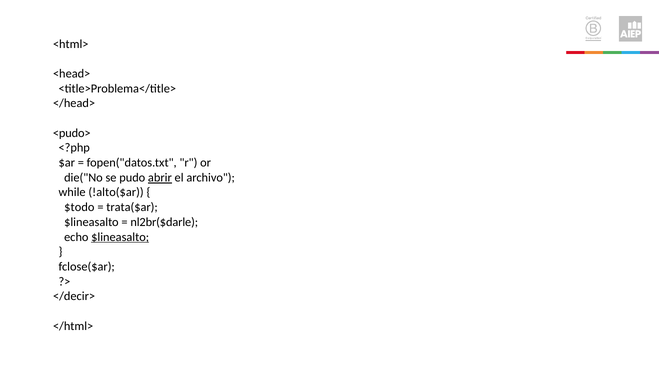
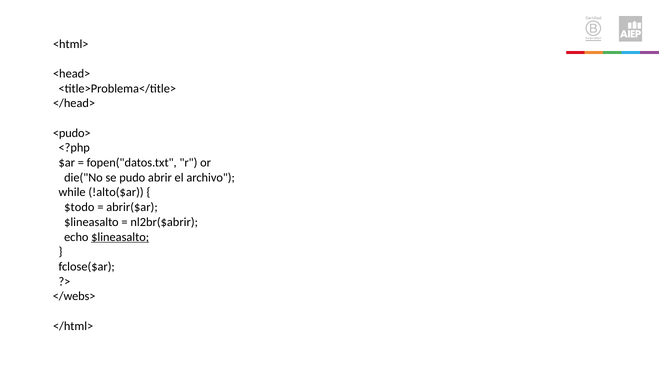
abrir underline: present -> none
trata($ar: trata($ar -> abrir($ar
nl2br($darle: nl2br($darle -> nl2br($abrir
</decir>: </decir> -> </webs>
